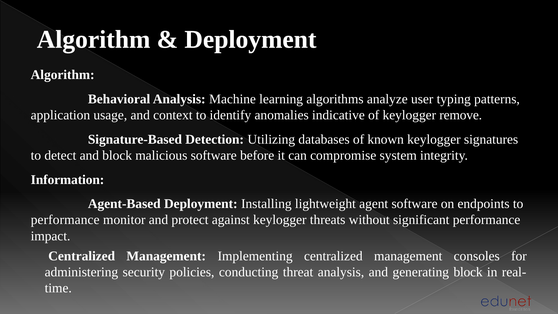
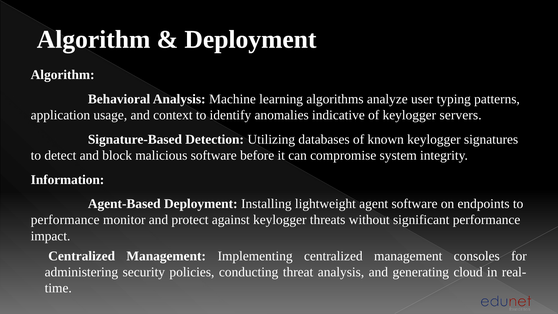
remove: remove -> servers
generating block: block -> cloud
